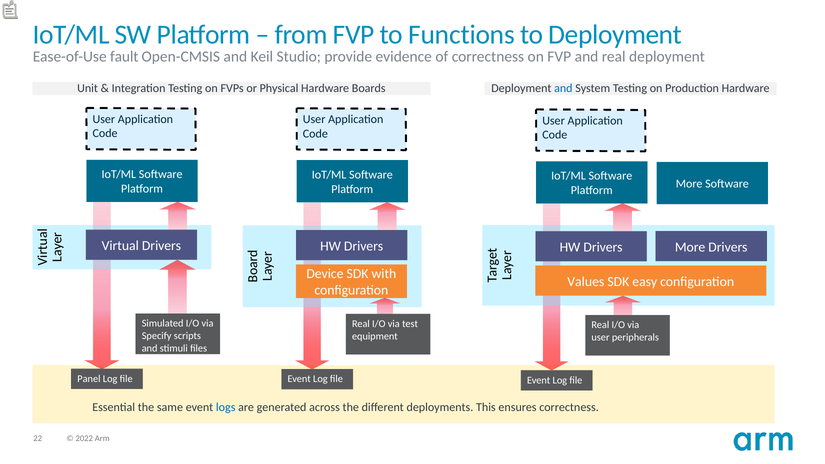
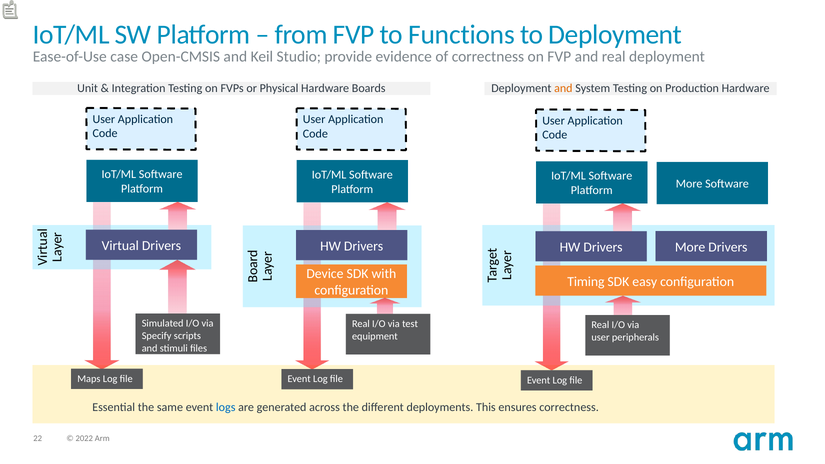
fault: fault -> case
and at (563, 88) colour: blue -> orange
Values: Values -> Timing
Panel: Panel -> Maps
